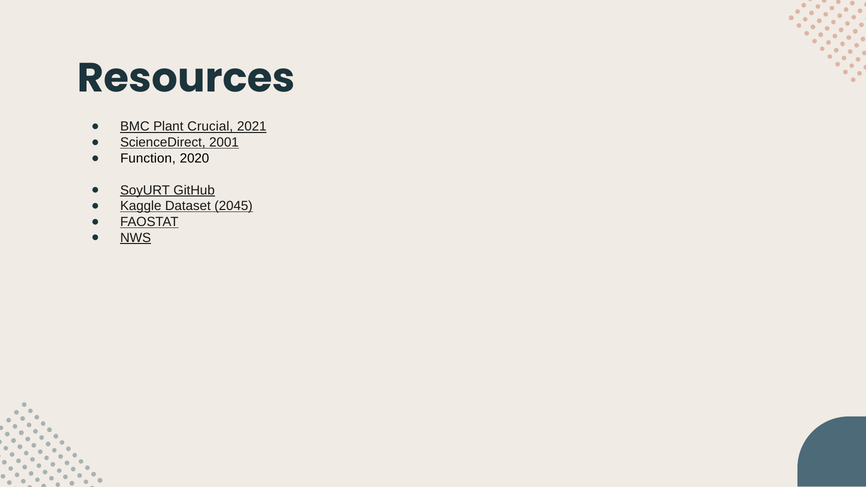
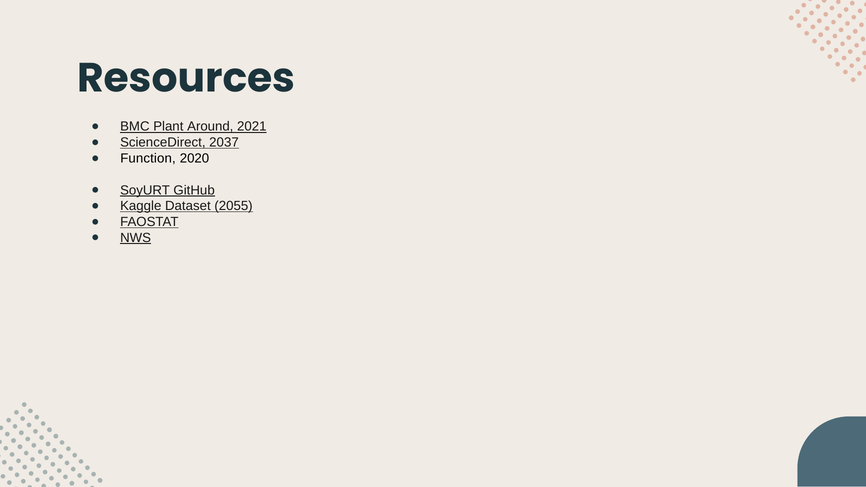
Crucial: Crucial -> Around
2001: 2001 -> 2037
2045: 2045 -> 2055
